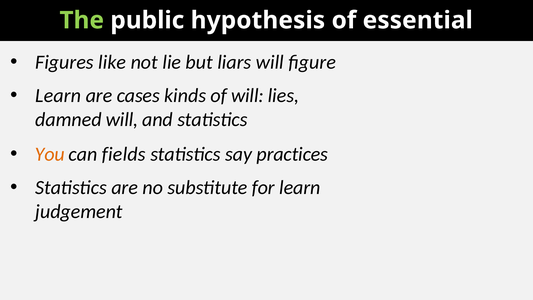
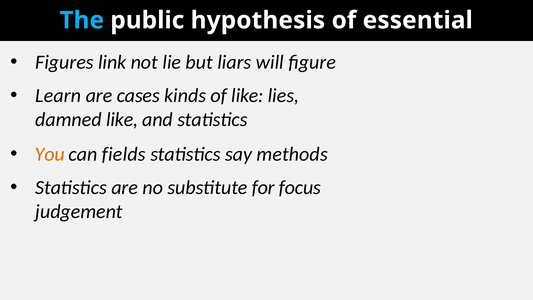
The colour: light green -> light blue
like: like -> link
of will: will -> like
damned will: will -> like
practices: practices -> methods
for learn: learn -> focus
